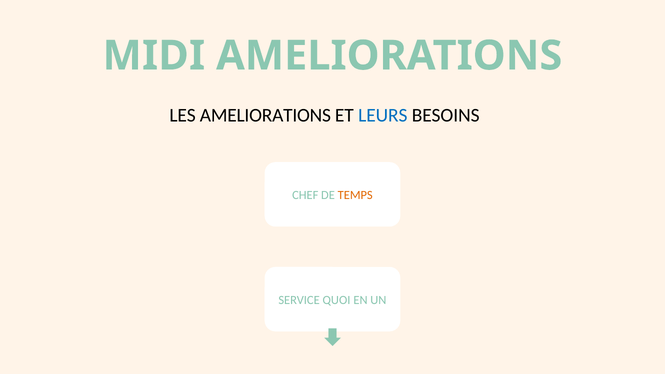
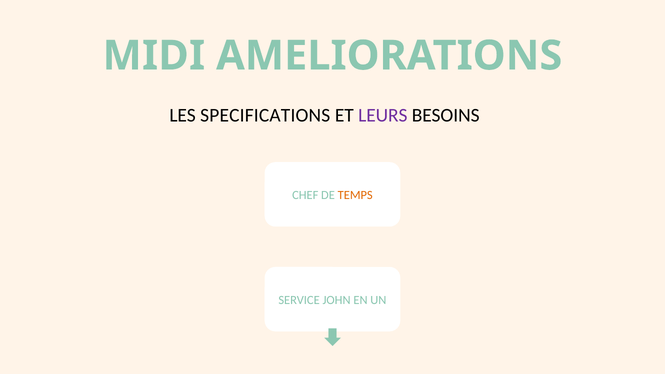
LES AMELIORATIONS: AMELIORATIONS -> SPECIFICATIONS
LEURS colour: blue -> purple
QUOI: QUOI -> JOHN
